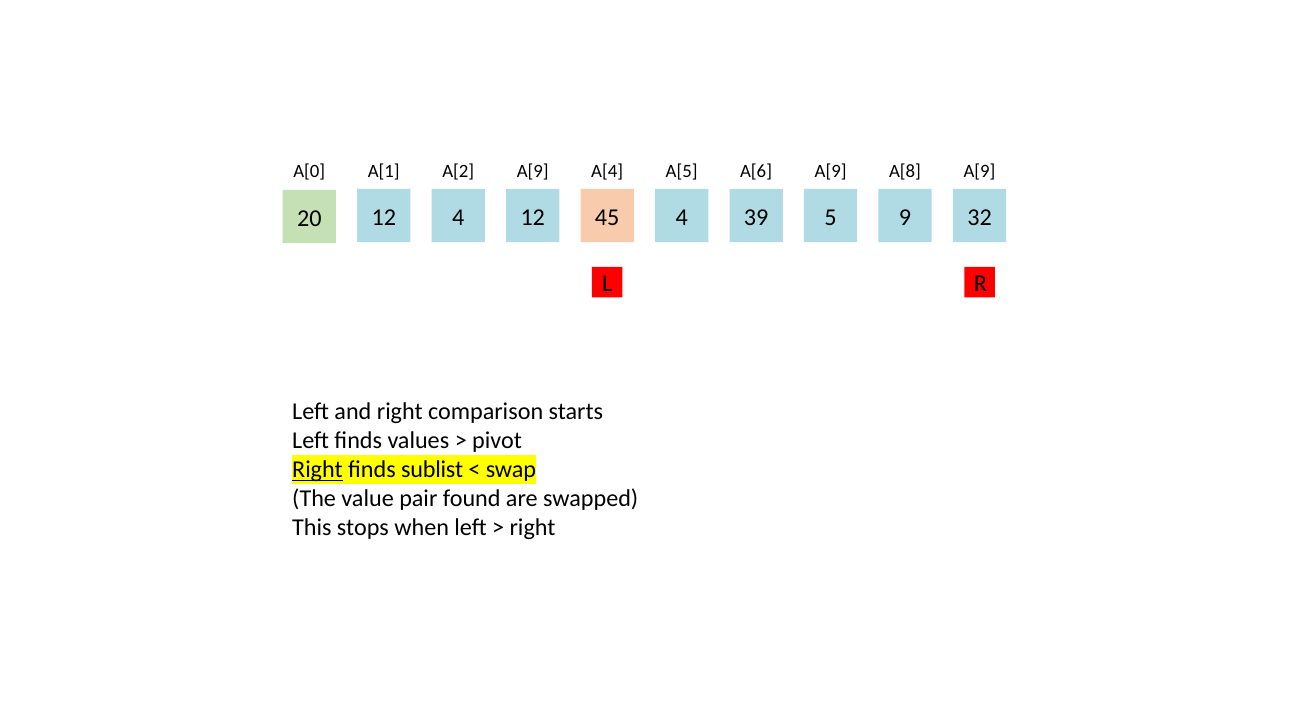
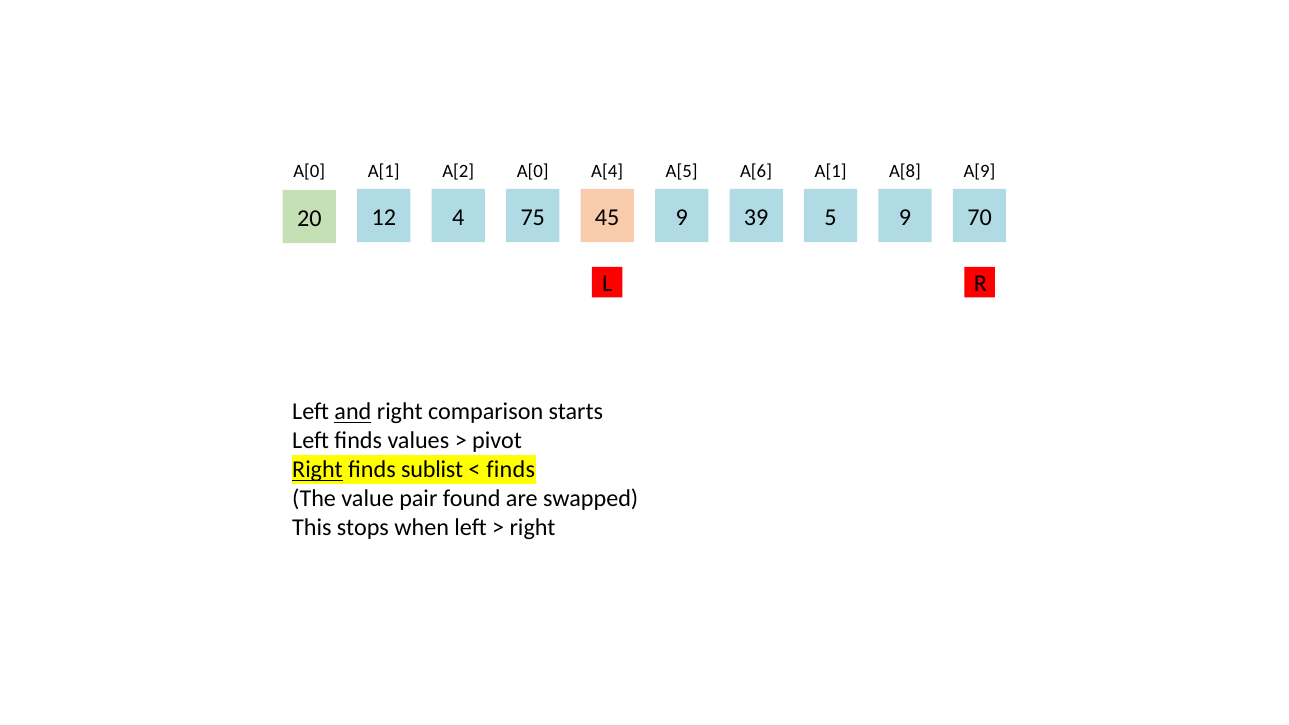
A[2 A[9: A[9 -> A[0
A[6 A[9: A[9 -> A[1
4 12: 12 -> 75
20 4: 4 -> 9
32: 32 -> 70
and underline: none -> present
swap at (511, 470): swap -> finds
